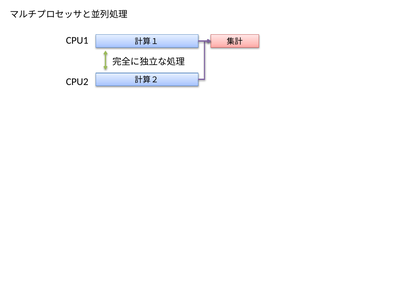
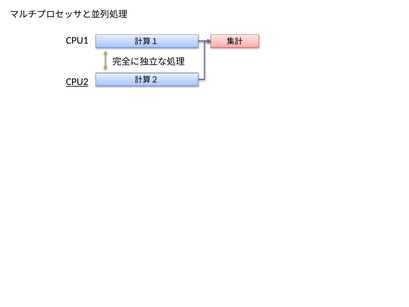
CPU2 underline: none -> present
